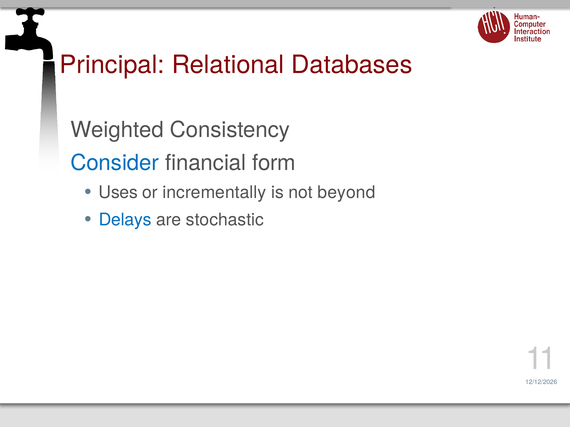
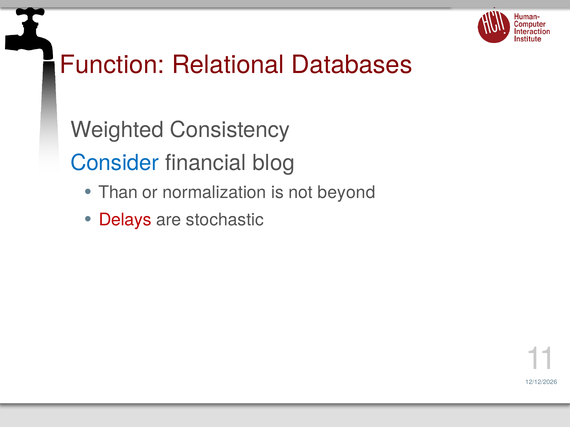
Principal: Principal -> Function
form: form -> blog
Uses: Uses -> Than
incrementally: incrementally -> normalization
Delays colour: blue -> red
